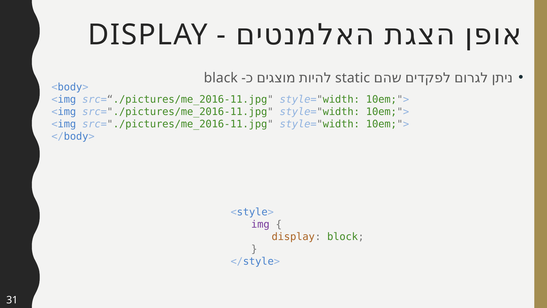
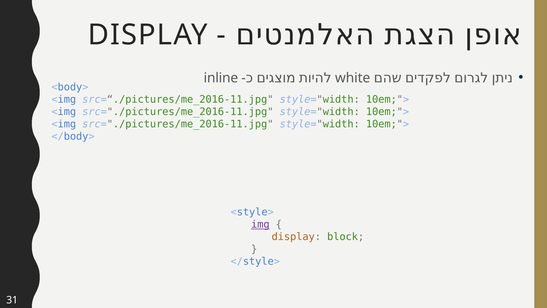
black: black -> inline
static: static -> white
img underline: none -> present
